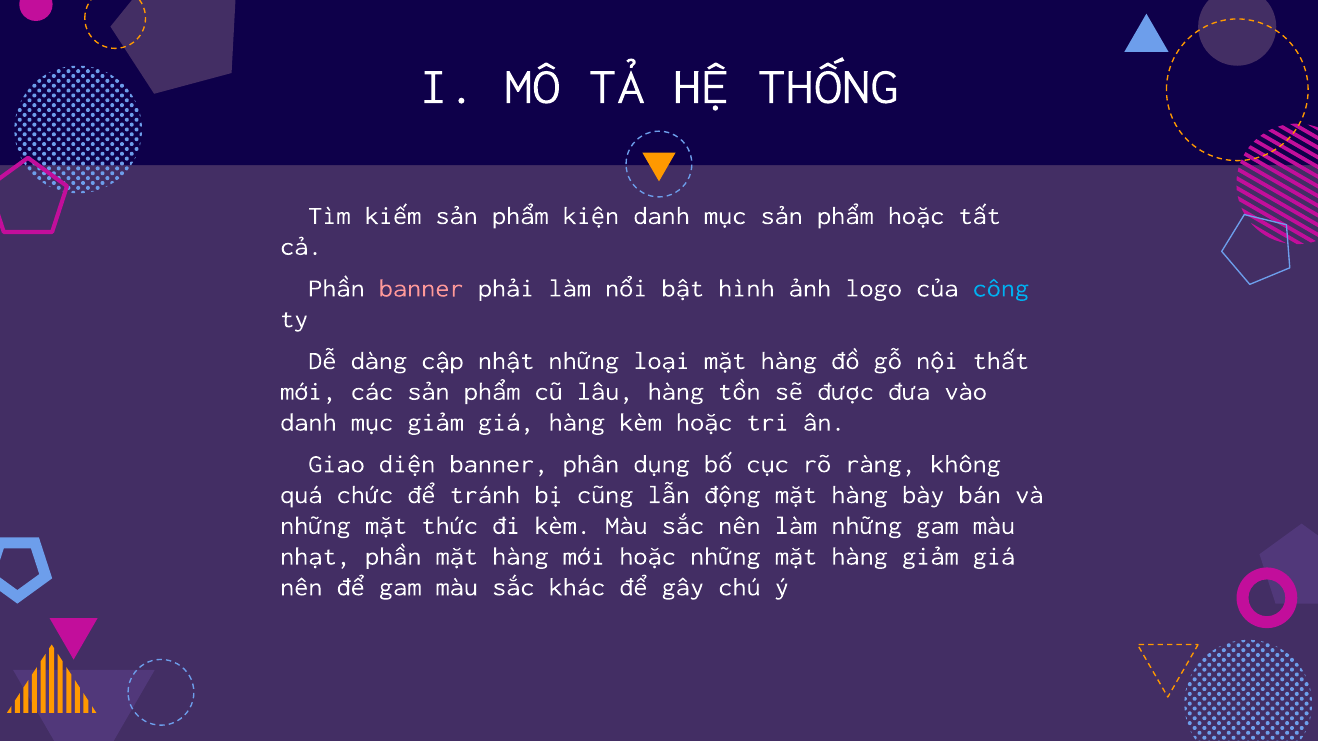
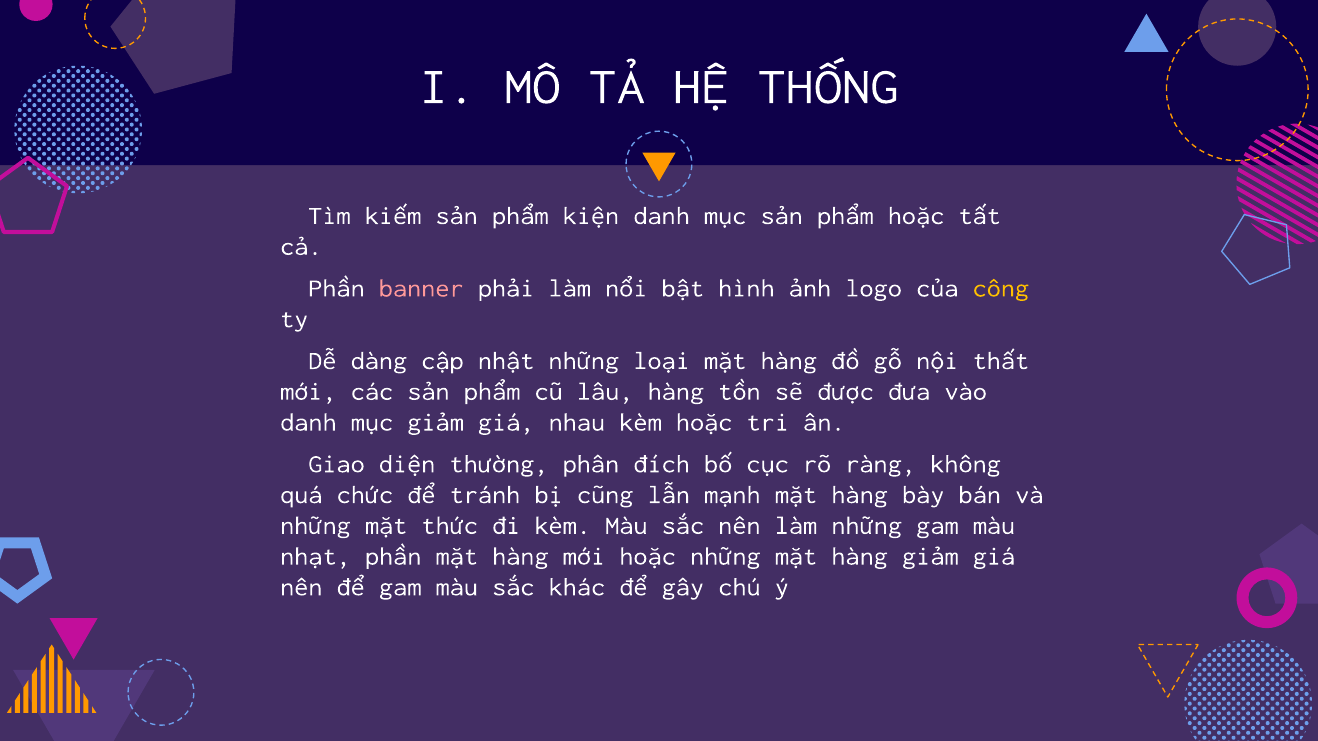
công colour: light blue -> yellow
giá hàng: hàng -> nhau
diện banner: banner -> thường
dụng: dụng -> đích
động: động -> mạnh
